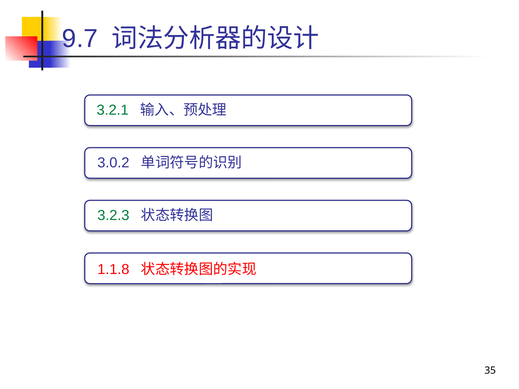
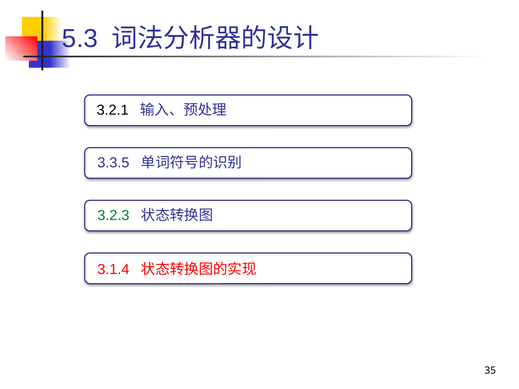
9.7: 9.7 -> 5.3
3.2.1 colour: green -> black
3.0.2: 3.0.2 -> 3.3.5
1.1.8: 1.1.8 -> 3.1.4
